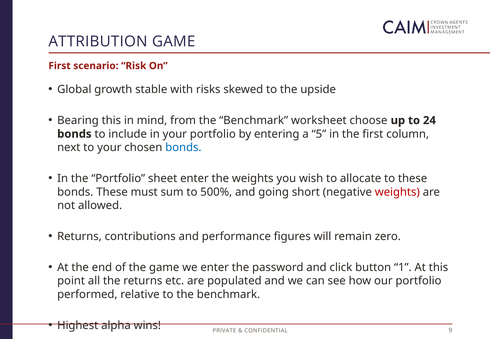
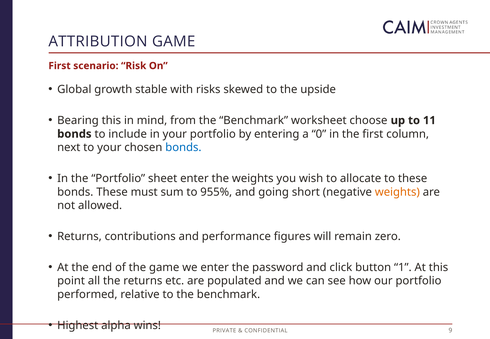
24: 24 -> 11
5: 5 -> 0
500%: 500% -> 955%
weights at (397, 192) colour: red -> orange
